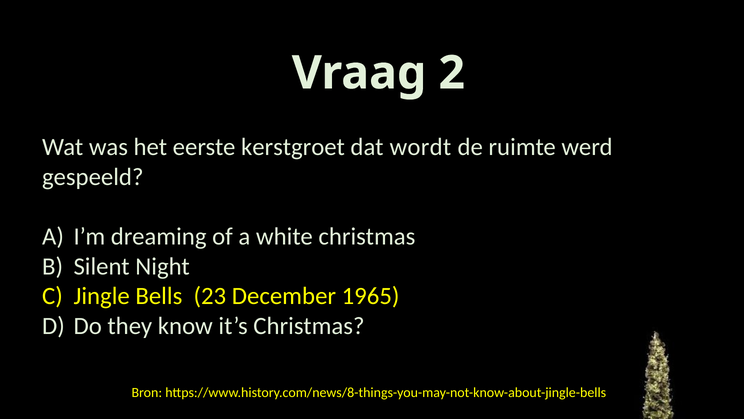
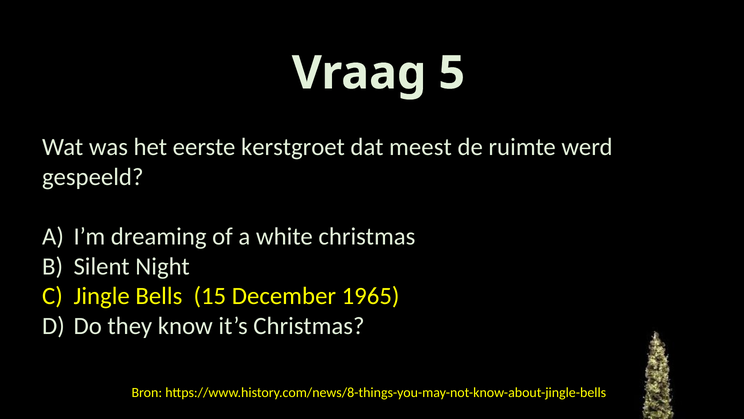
2: 2 -> 5
wordt: wordt -> meest
23: 23 -> 15
